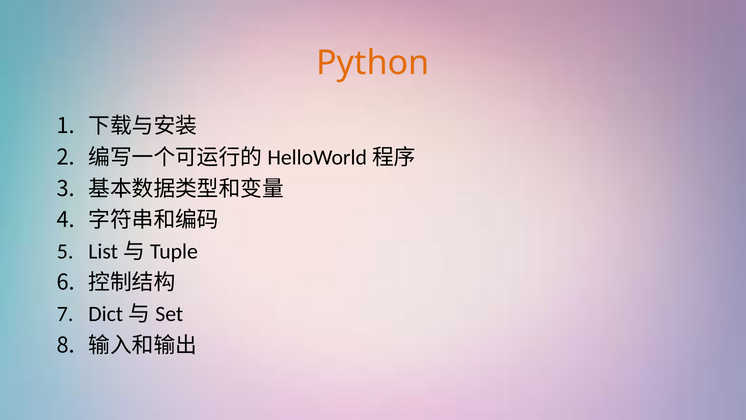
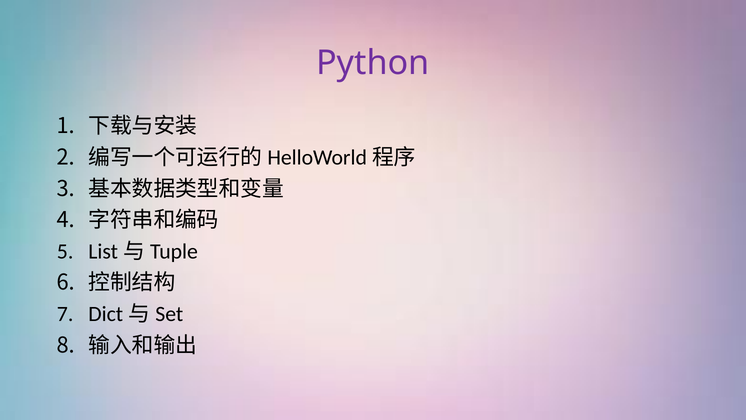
Python colour: orange -> purple
